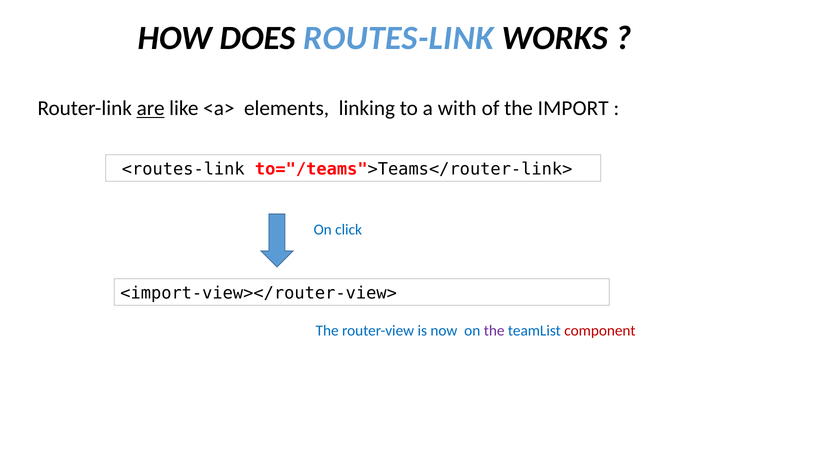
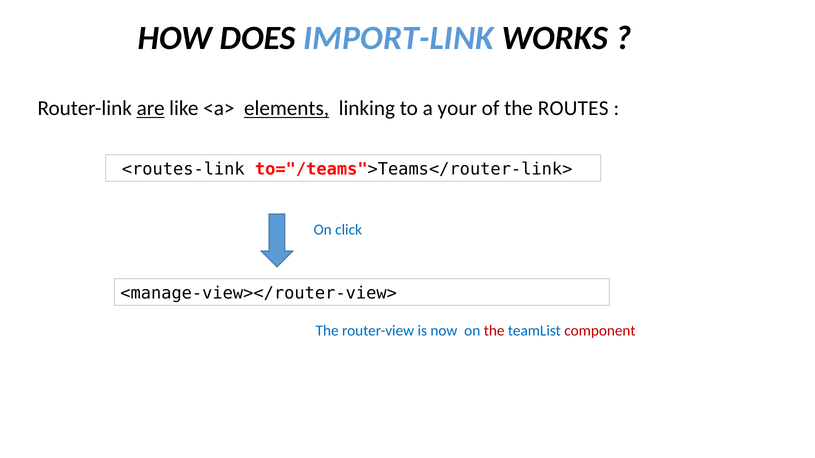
ROUTES-LINK: ROUTES-LINK -> IMPORT-LINK
elements underline: none -> present
with: with -> your
IMPORT: IMPORT -> ROUTES
<import-view></router-view>: <import-view></router-view> -> <manage-view></router-view>
the at (494, 331) colour: purple -> red
